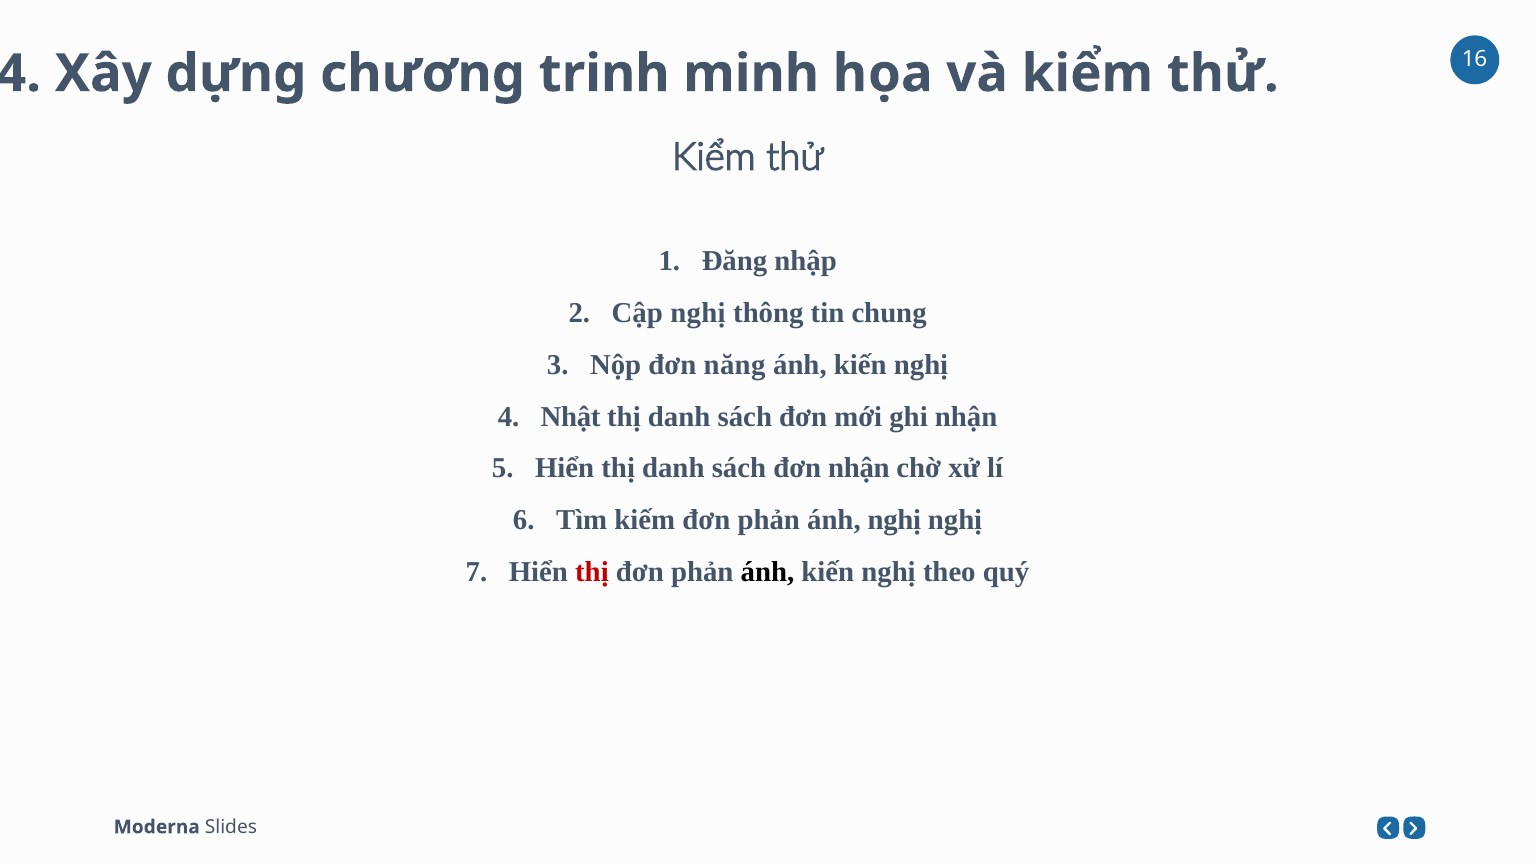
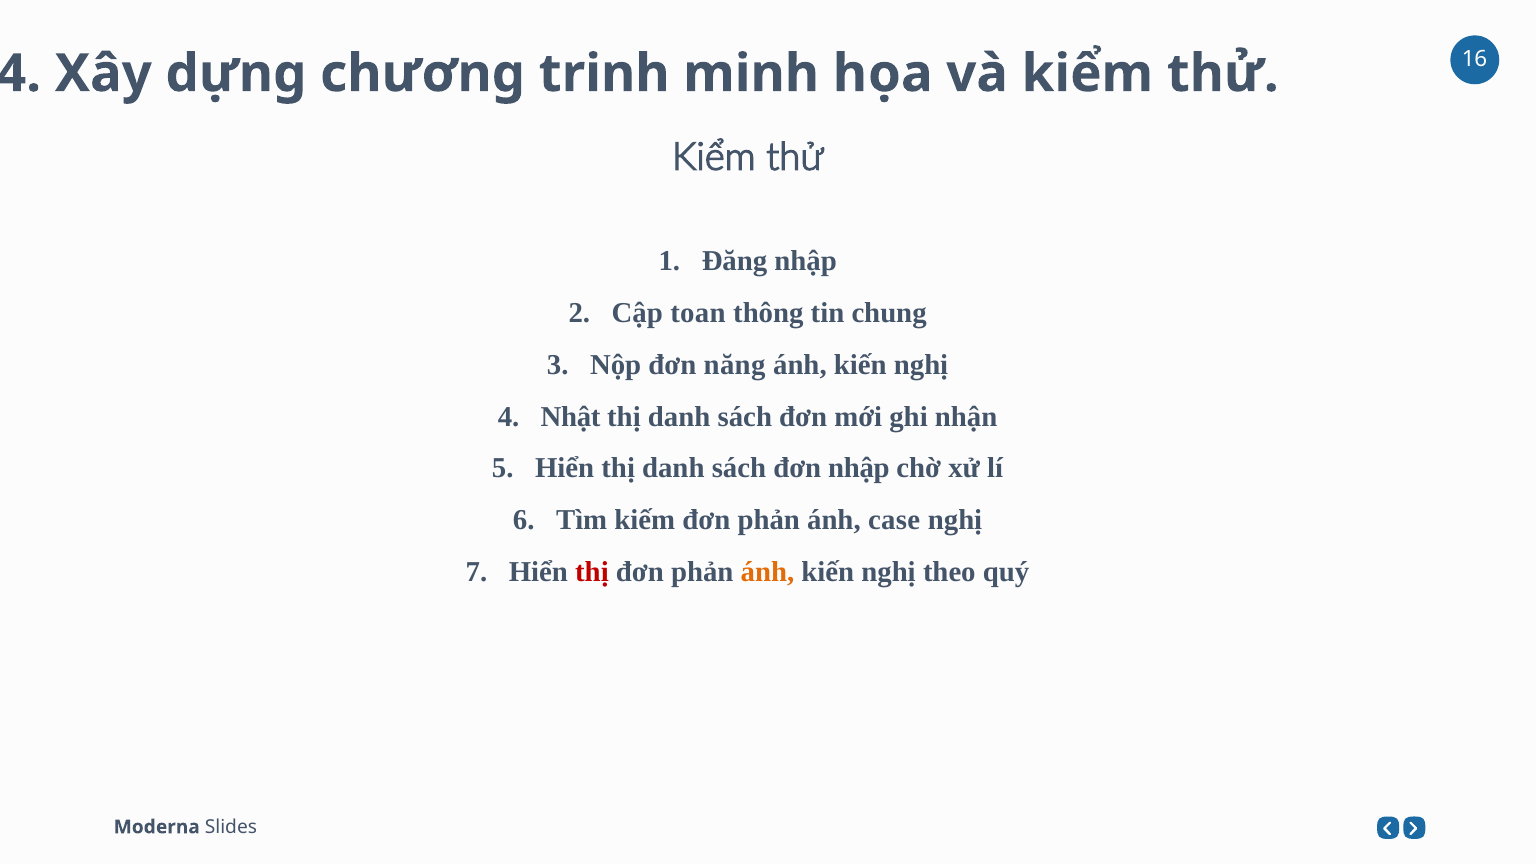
Cập nghị: nghị -> toan
đơn nhận: nhận -> nhập
ánh nghị: nghị -> case
ánh at (767, 572) colour: black -> orange
